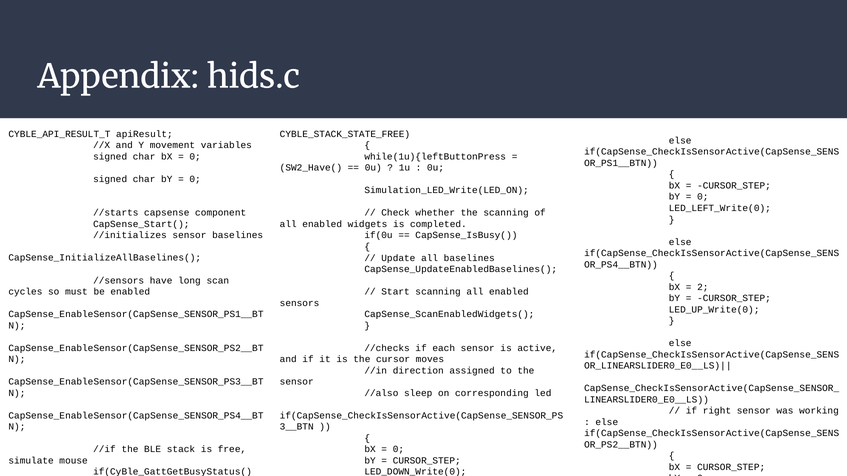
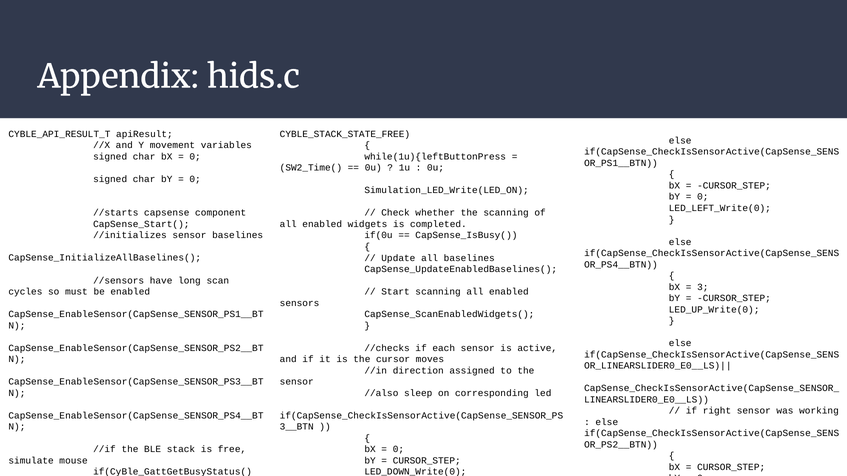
SW2_Have(: SW2_Have( -> SW2_Time(
2: 2 -> 3
